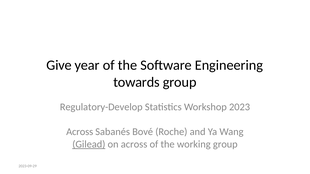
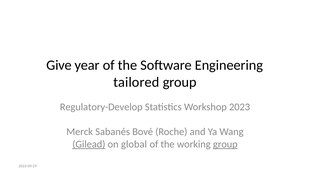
towards: towards -> tailored
Across at (80, 132): Across -> Merck
on across: across -> global
group at (225, 144) underline: none -> present
